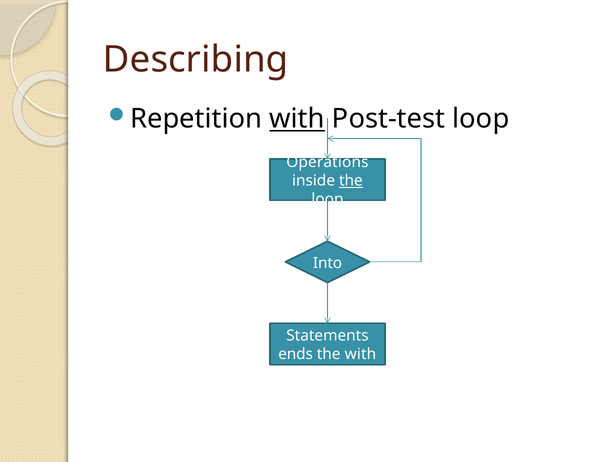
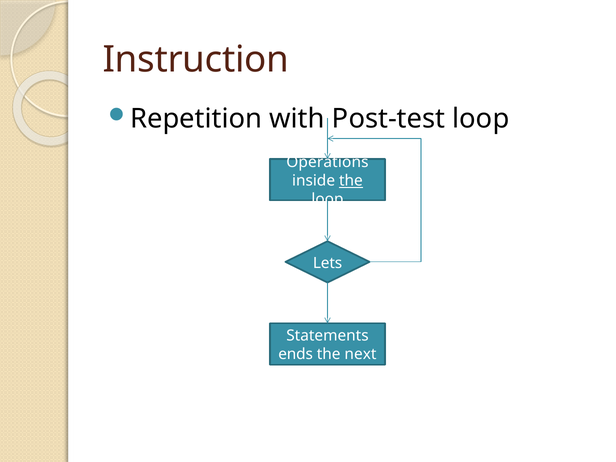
Describing: Describing -> Instruction
with at (297, 119) underline: present -> none
Into: Into -> Lets
the with: with -> next
